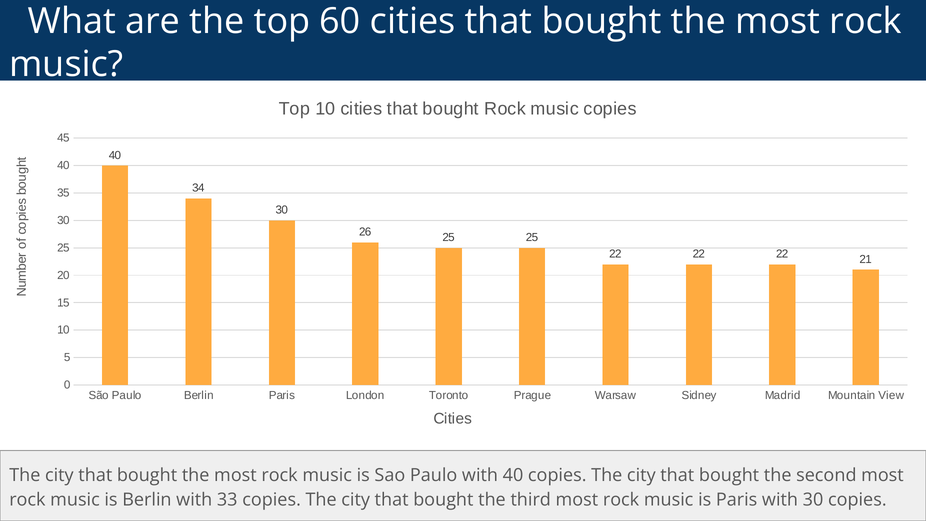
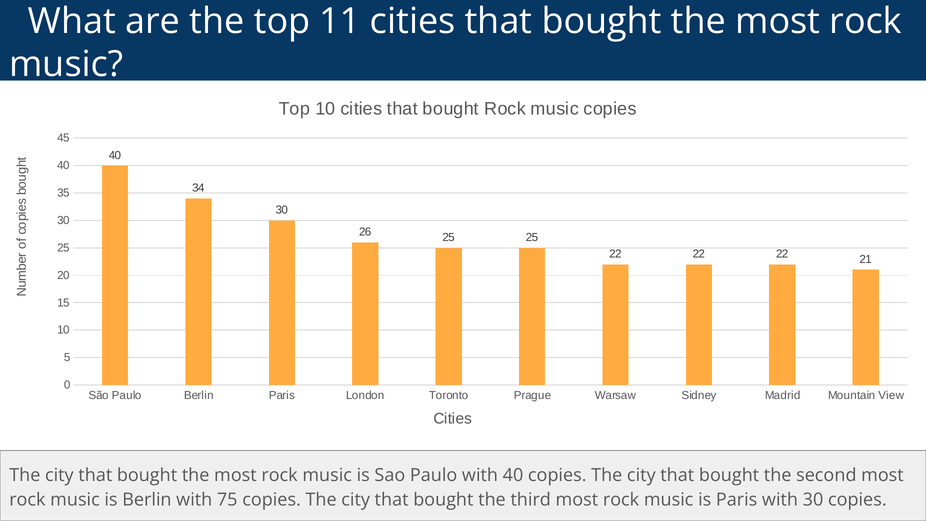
60: 60 -> 11
33: 33 -> 75
